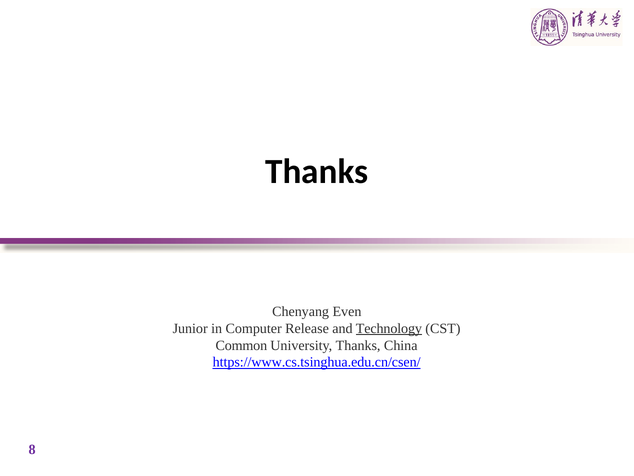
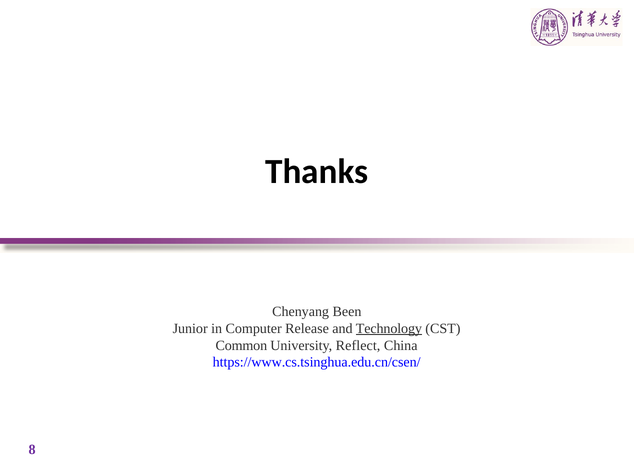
Even: Even -> Been
University Thanks: Thanks -> Reflect
https://www.cs.tsinghua.edu.cn/csen/ underline: present -> none
